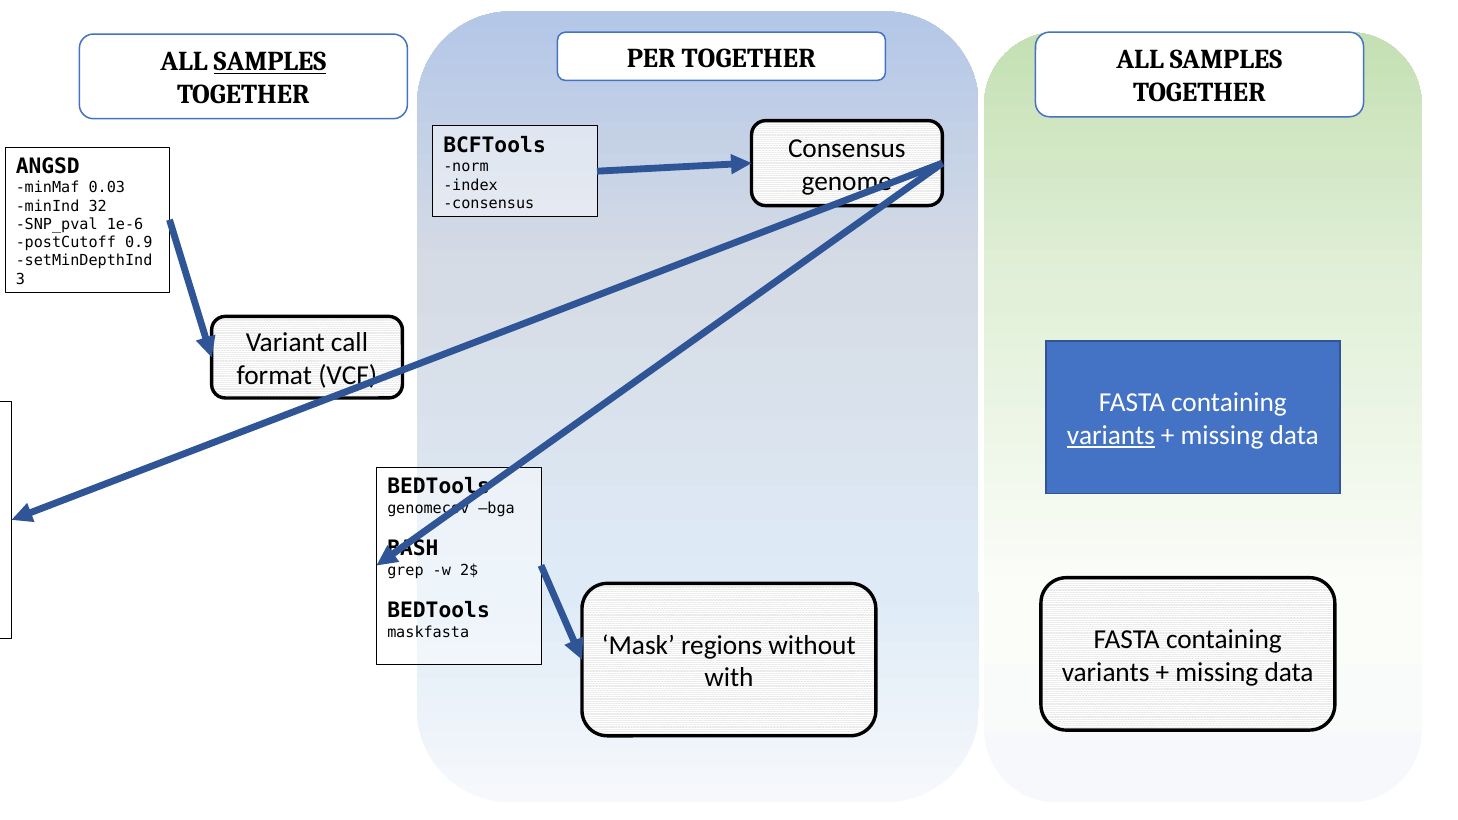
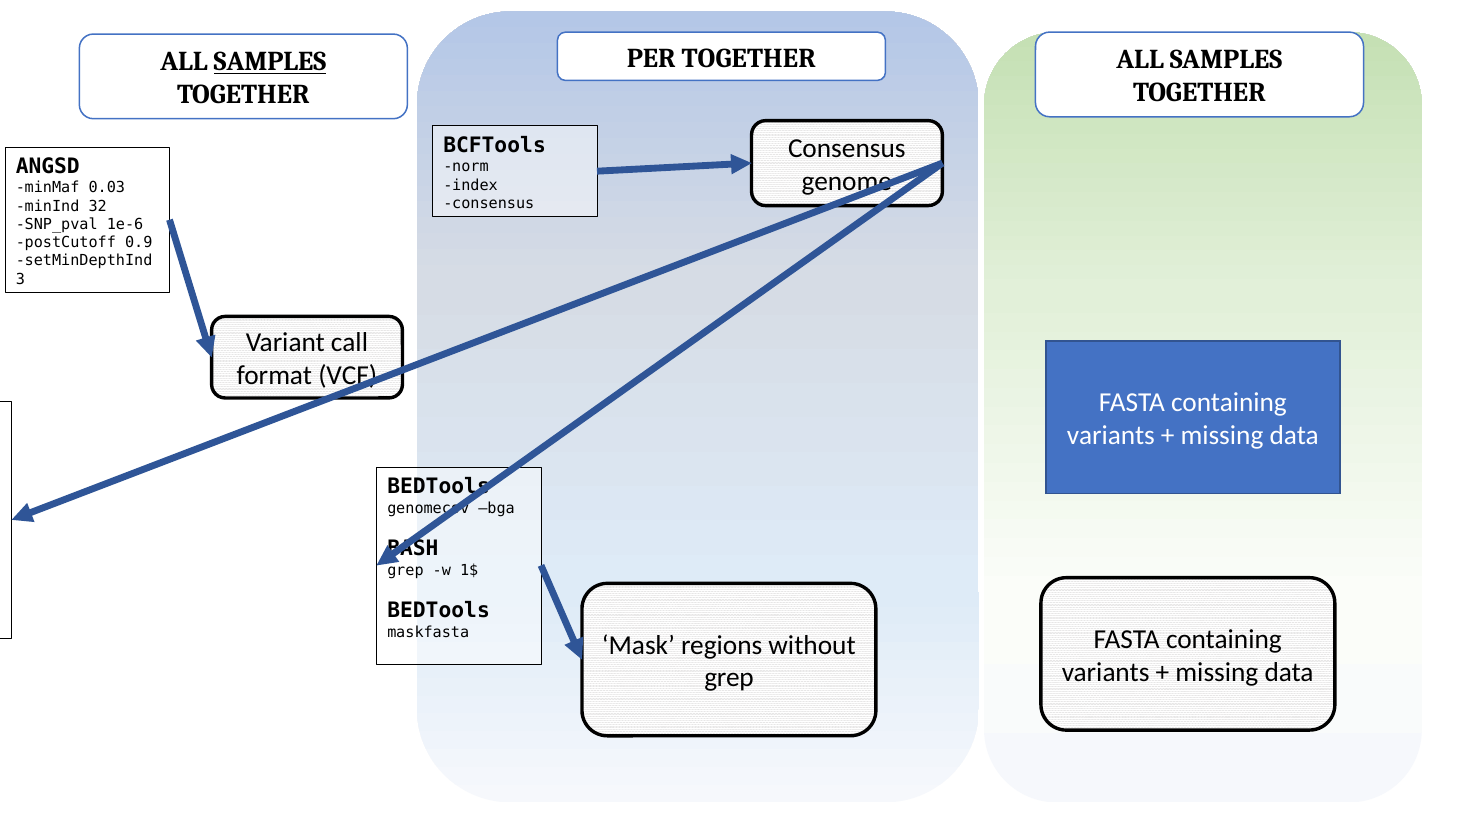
variants at (1111, 436) underline: present -> none
2$: 2$ -> 1$
with at (729, 678): with -> grep
